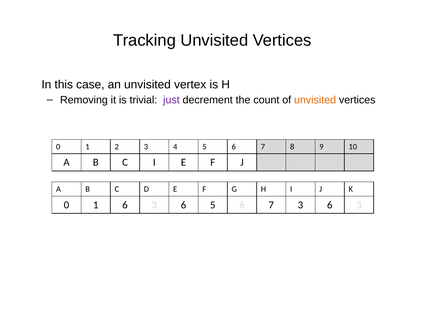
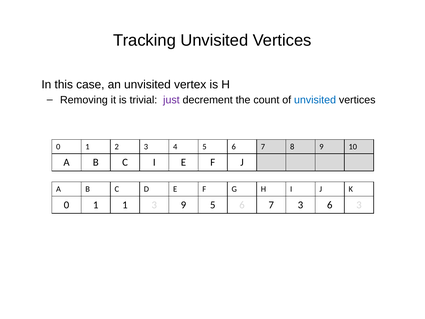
unvisited at (315, 100) colour: orange -> blue
1 6: 6 -> 1
6 at (183, 205): 6 -> 9
